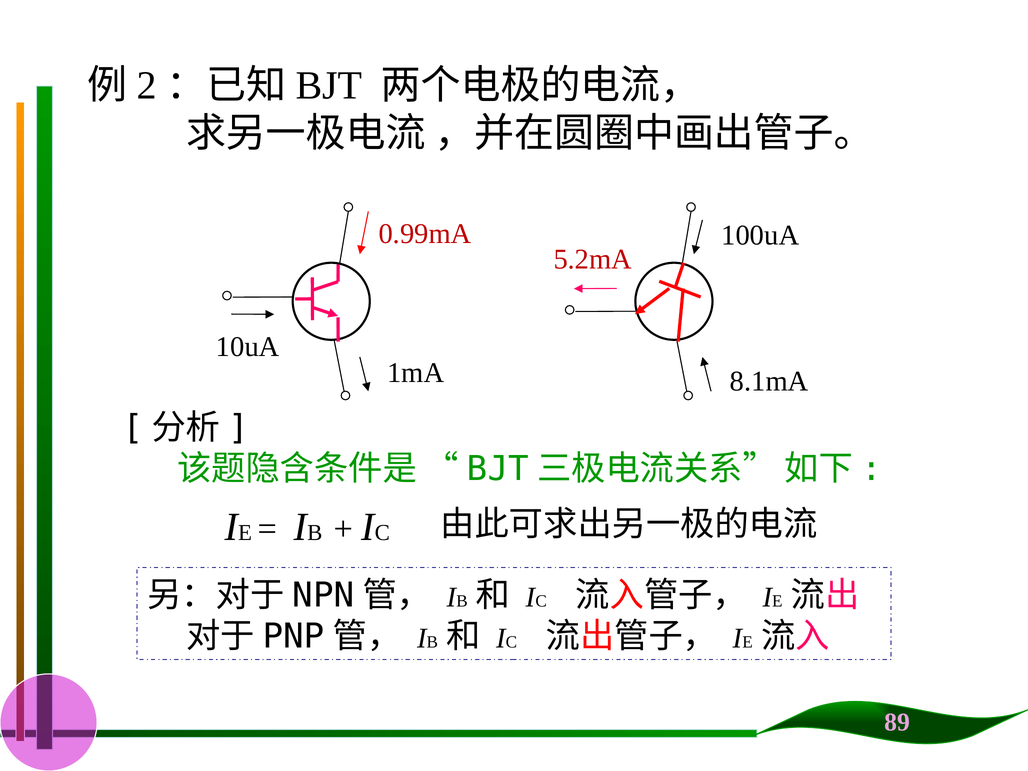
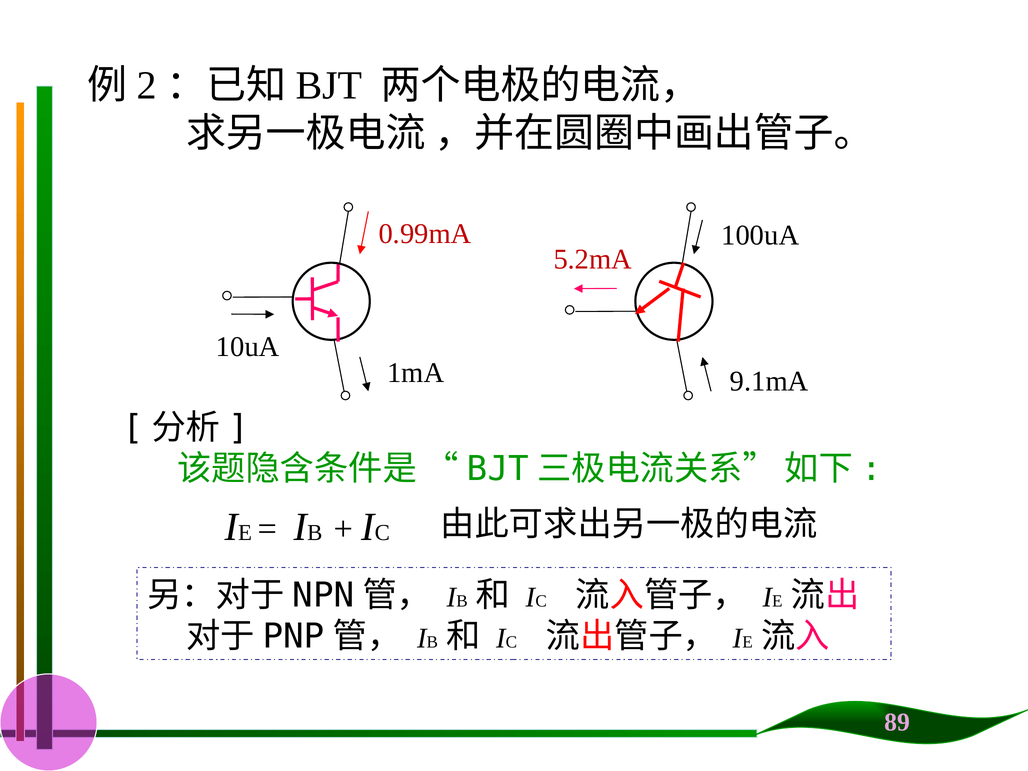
8.1mA: 8.1mA -> 9.1mA
